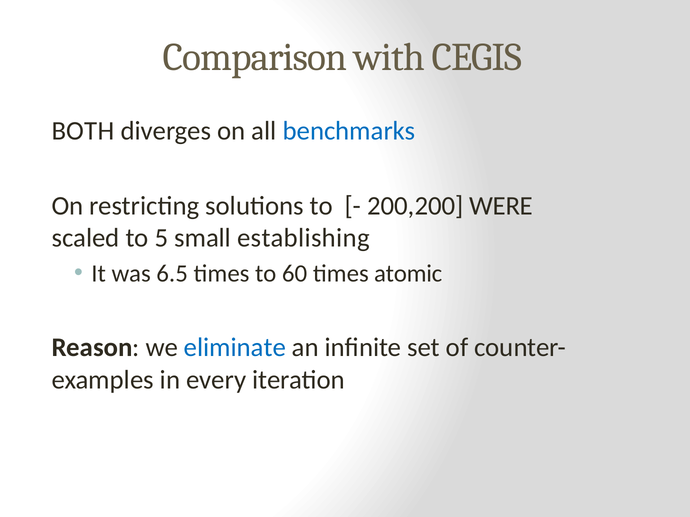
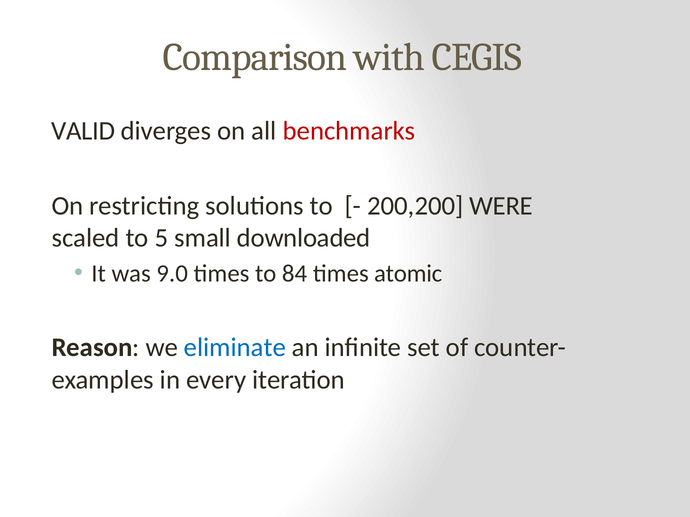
BOTH: BOTH -> VALID
benchmarks colour: blue -> red
establishing: establishing -> downloaded
6.5: 6.5 -> 9.0
60: 60 -> 84
